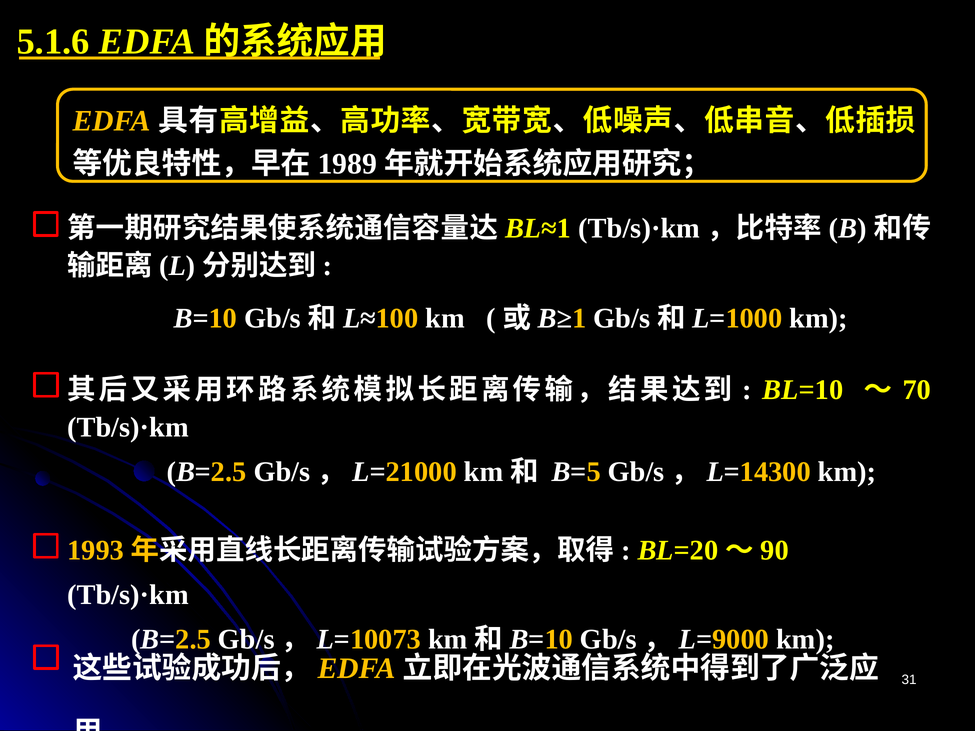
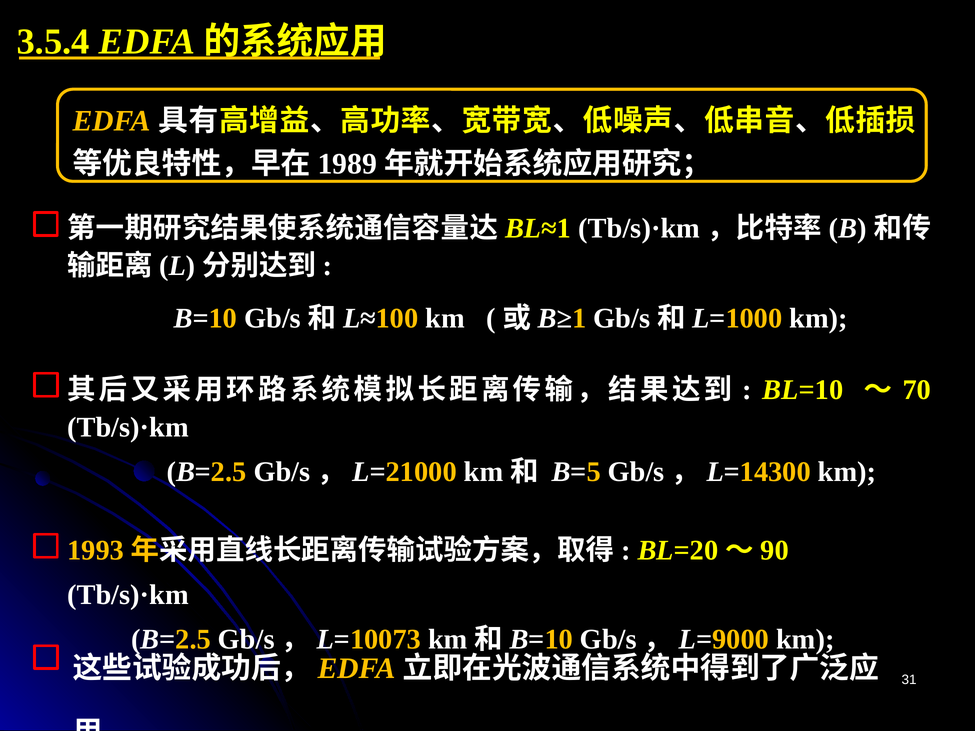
5.1.6: 5.1.6 -> 3.5.4
